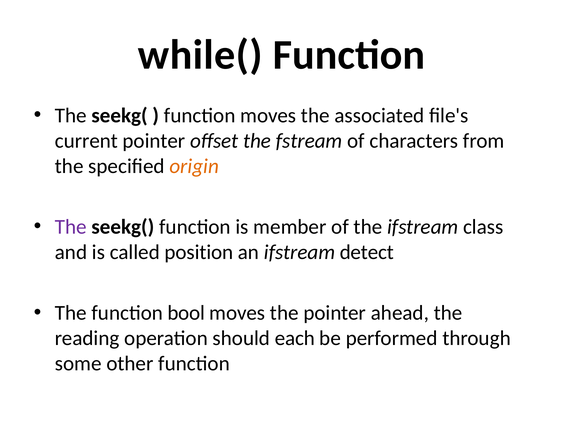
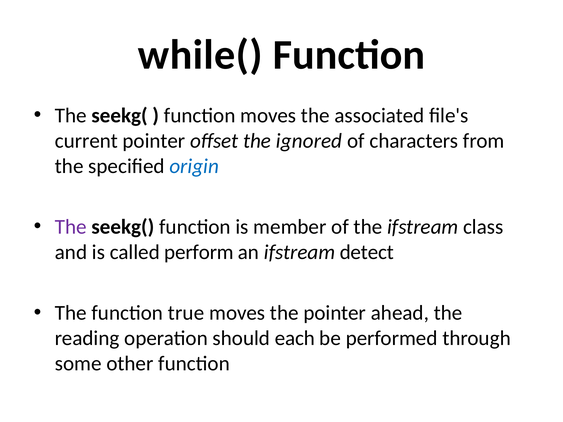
fstream: fstream -> ignored
origin colour: orange -> blue
position: position -> perform
bool: bool -> true
